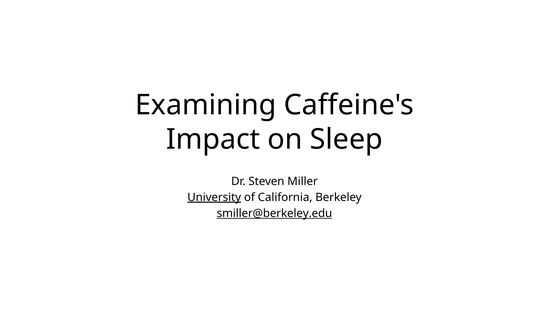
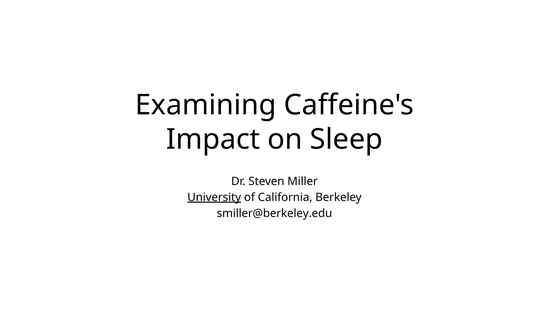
smiller@berkeley.edu underline: present -> none
